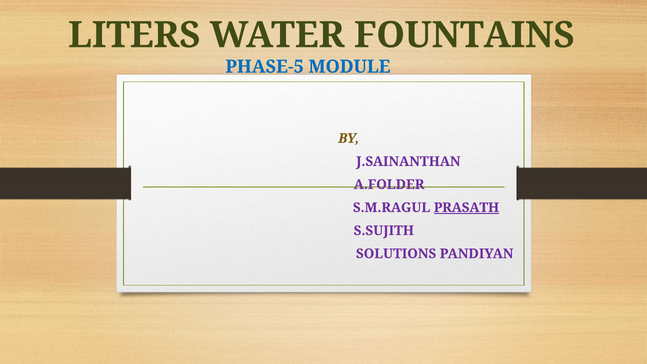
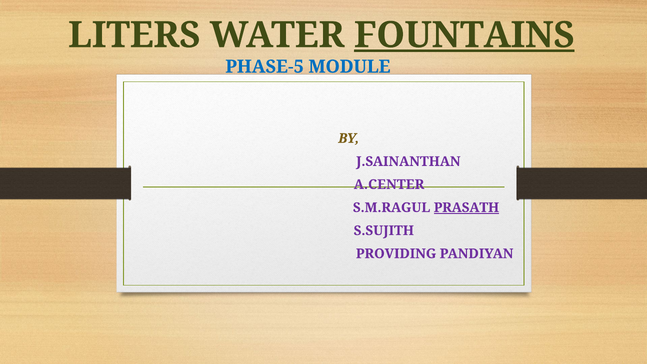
FOUNTAINS underline: none -> present
A.FOLDER: A.FOLDER -> A.CENTER
SOLUTIONS: SOLUTIONS -> PROVIDING
